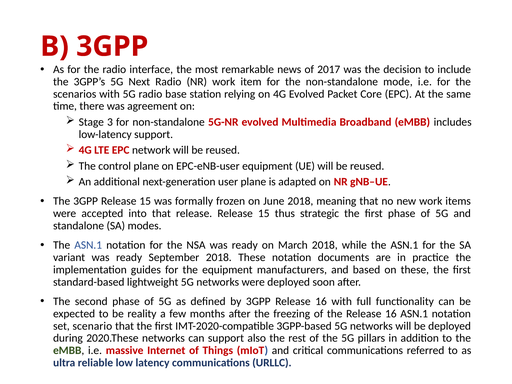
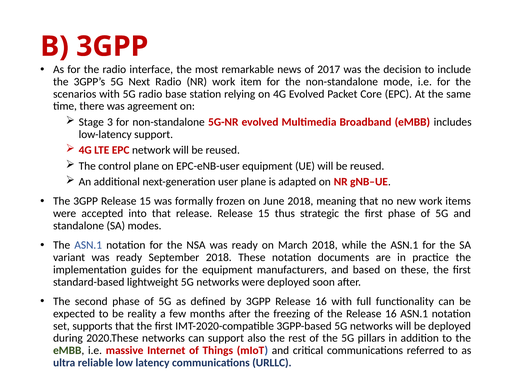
scenario: scenario -> supports
